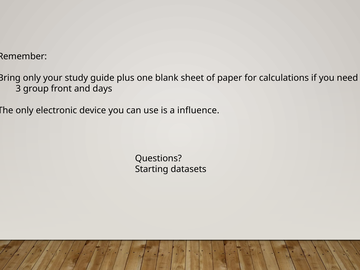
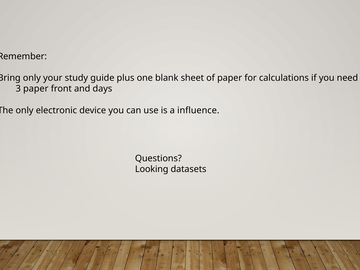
3 group: group -> paper
Starting: Starting -> Looking
